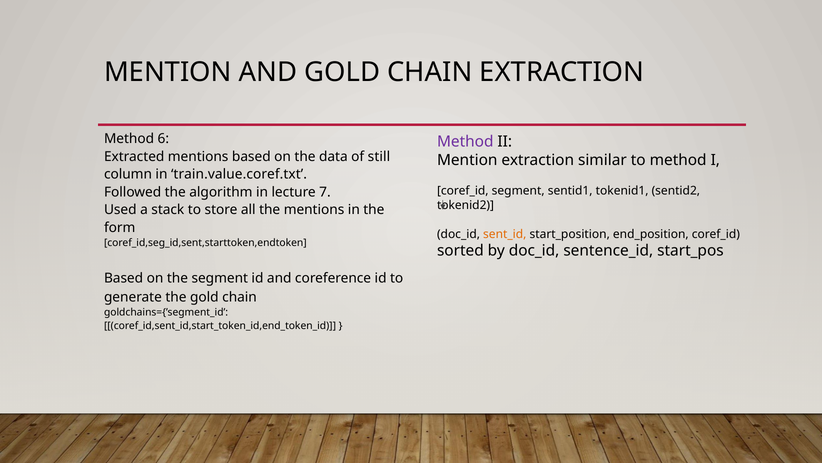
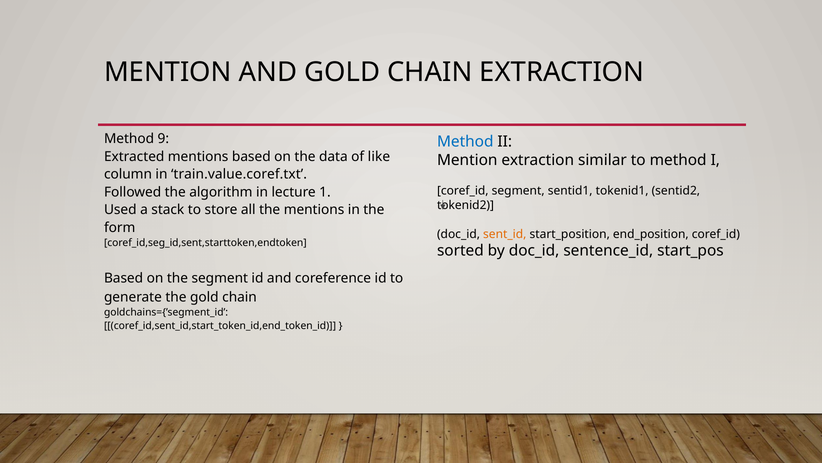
6: 6 -> 9
Method at (465, 141) colour: purple -> blue
still: still -> like
7: 7 -> 1
